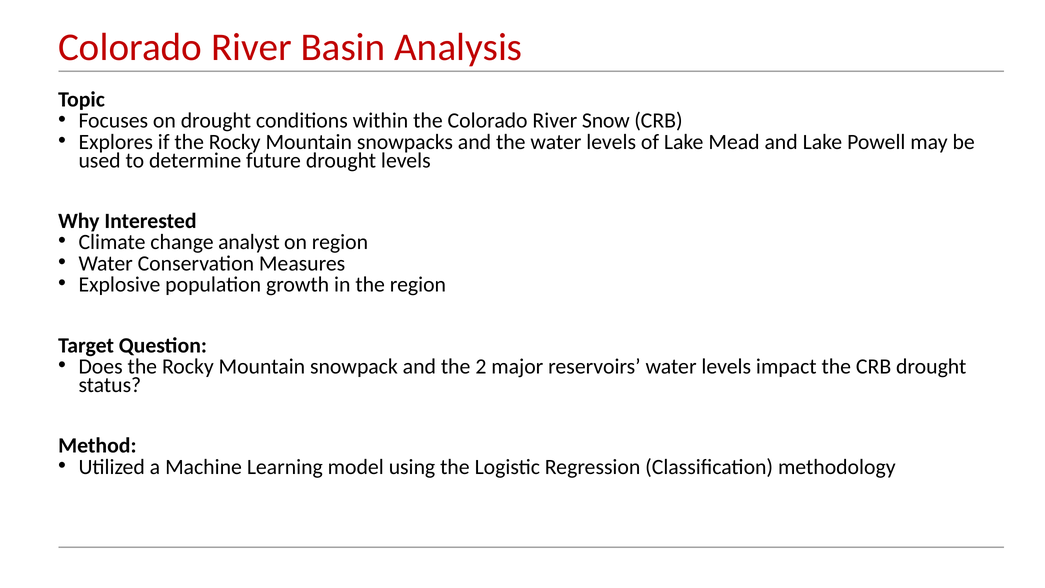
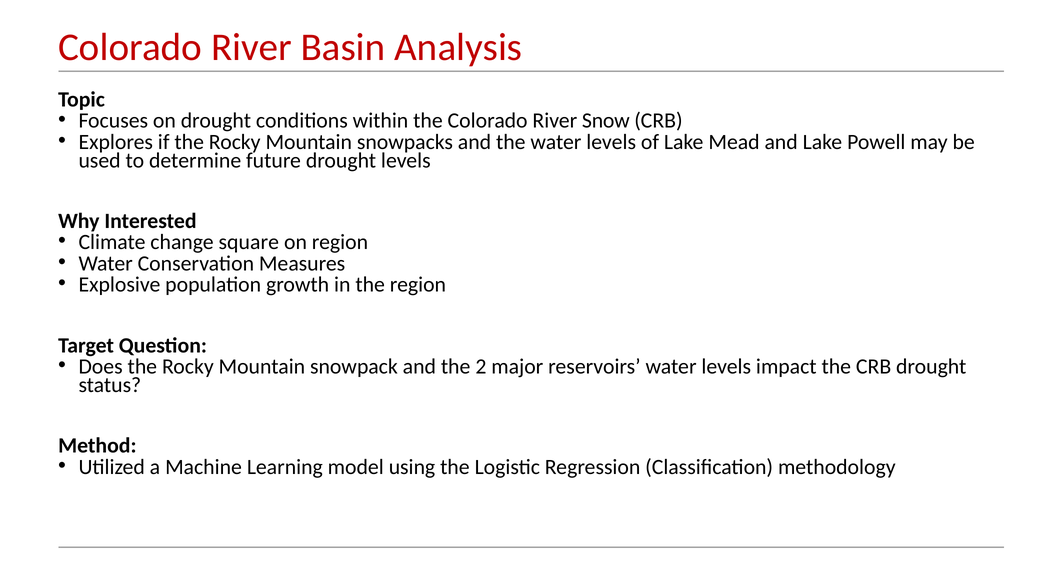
analyst: analyst -> square
